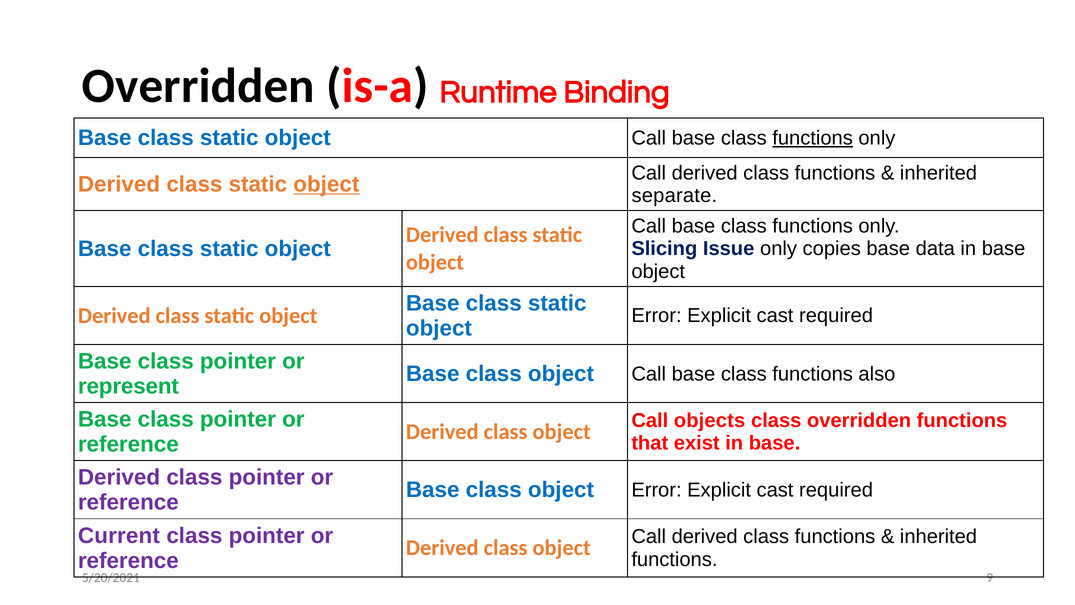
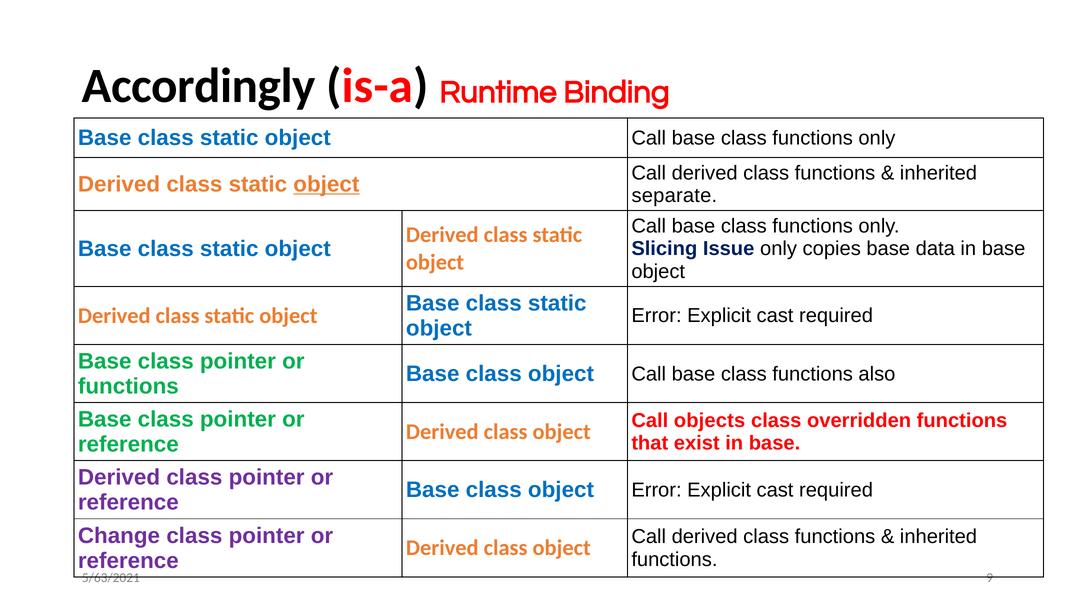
Overridden at (198, 86): Overridden -> Accordingly
functions at (813, 138) underline: present -> none
represent at (128, 386): represent -> functions
Current: Current -> Change
5/20/2021: 5/20/2021 -> 5/63/2021
